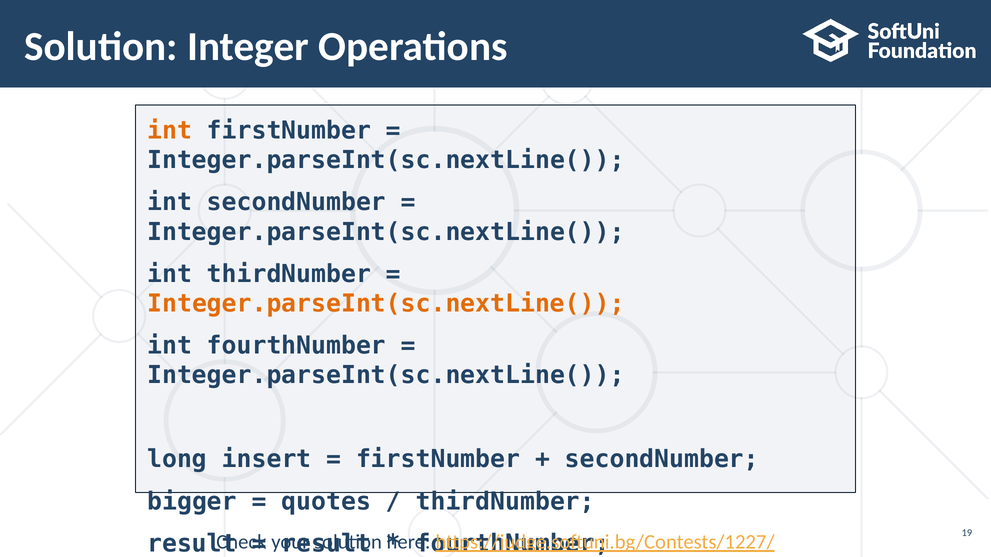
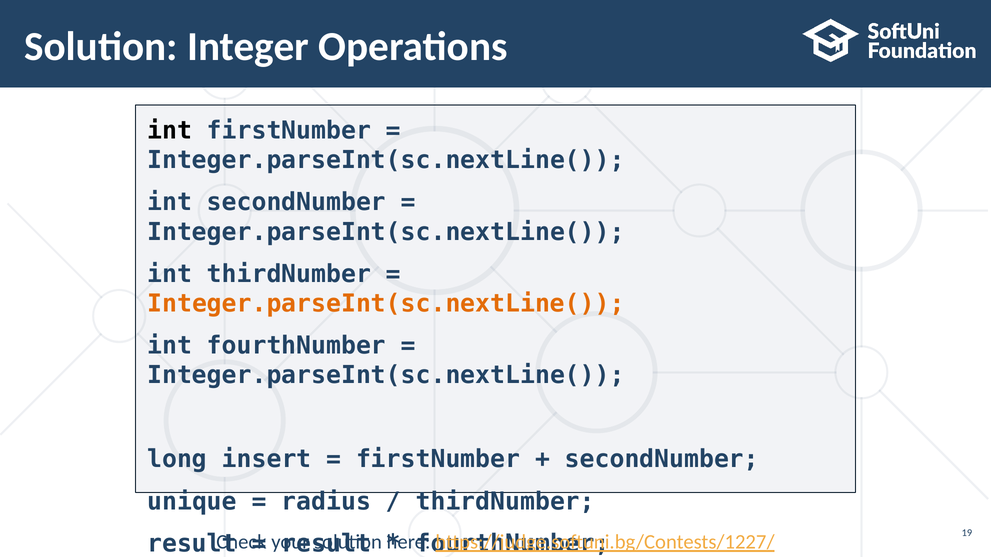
int at (170, 131) colour: orange -> black
bigger: bigger -> unique
quotes: quotes -> radius
